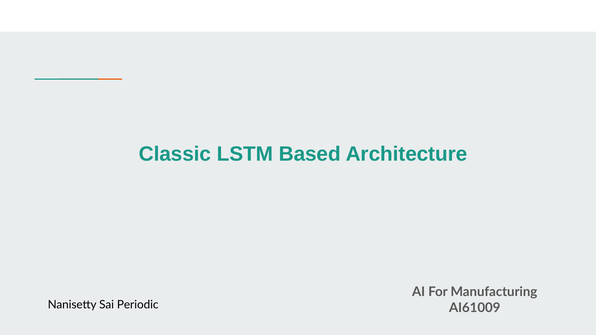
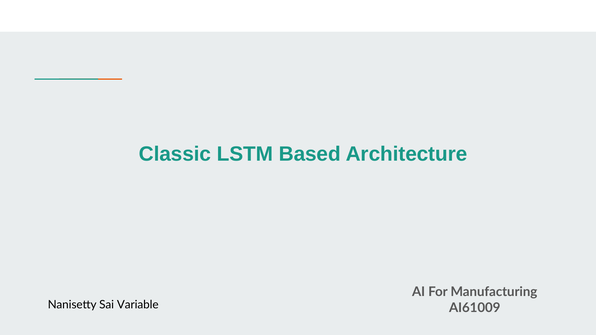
Periodic: Periodic -> Variable
